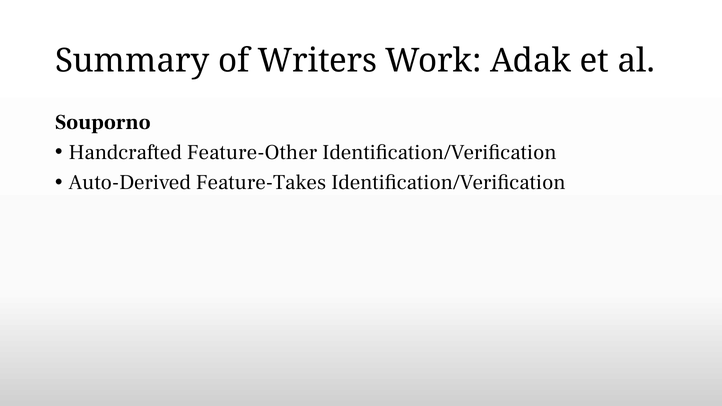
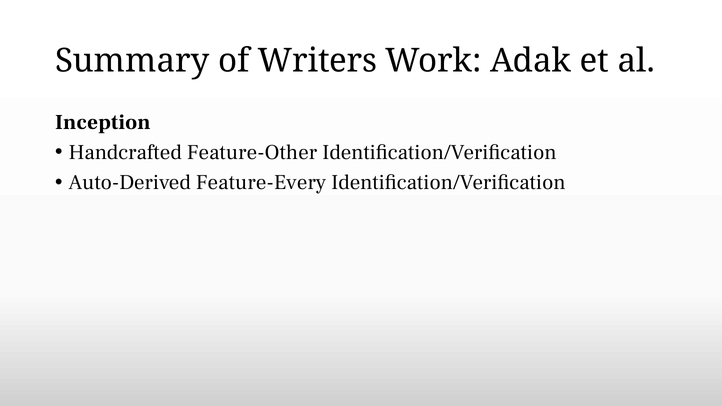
Souporno: Souporno -> Inception
Feature-Takes: Feature-Takes -> Feature-Every
